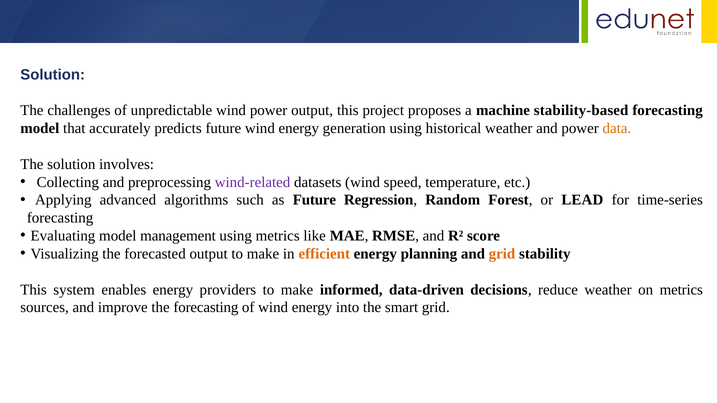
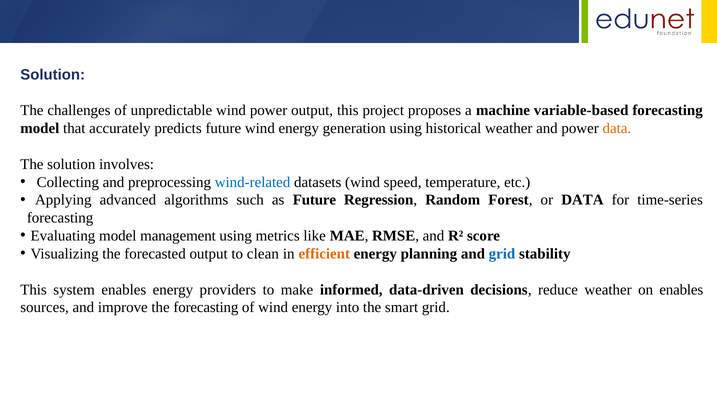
stability-based: stability-based -> variable-based
wind-related colour: purple -> blue
or LEAD: LEAD -> DATA
output to make: make -> clean
grid at (502, 254) colour: orange -> blue
on metrics: metrics -> enables
